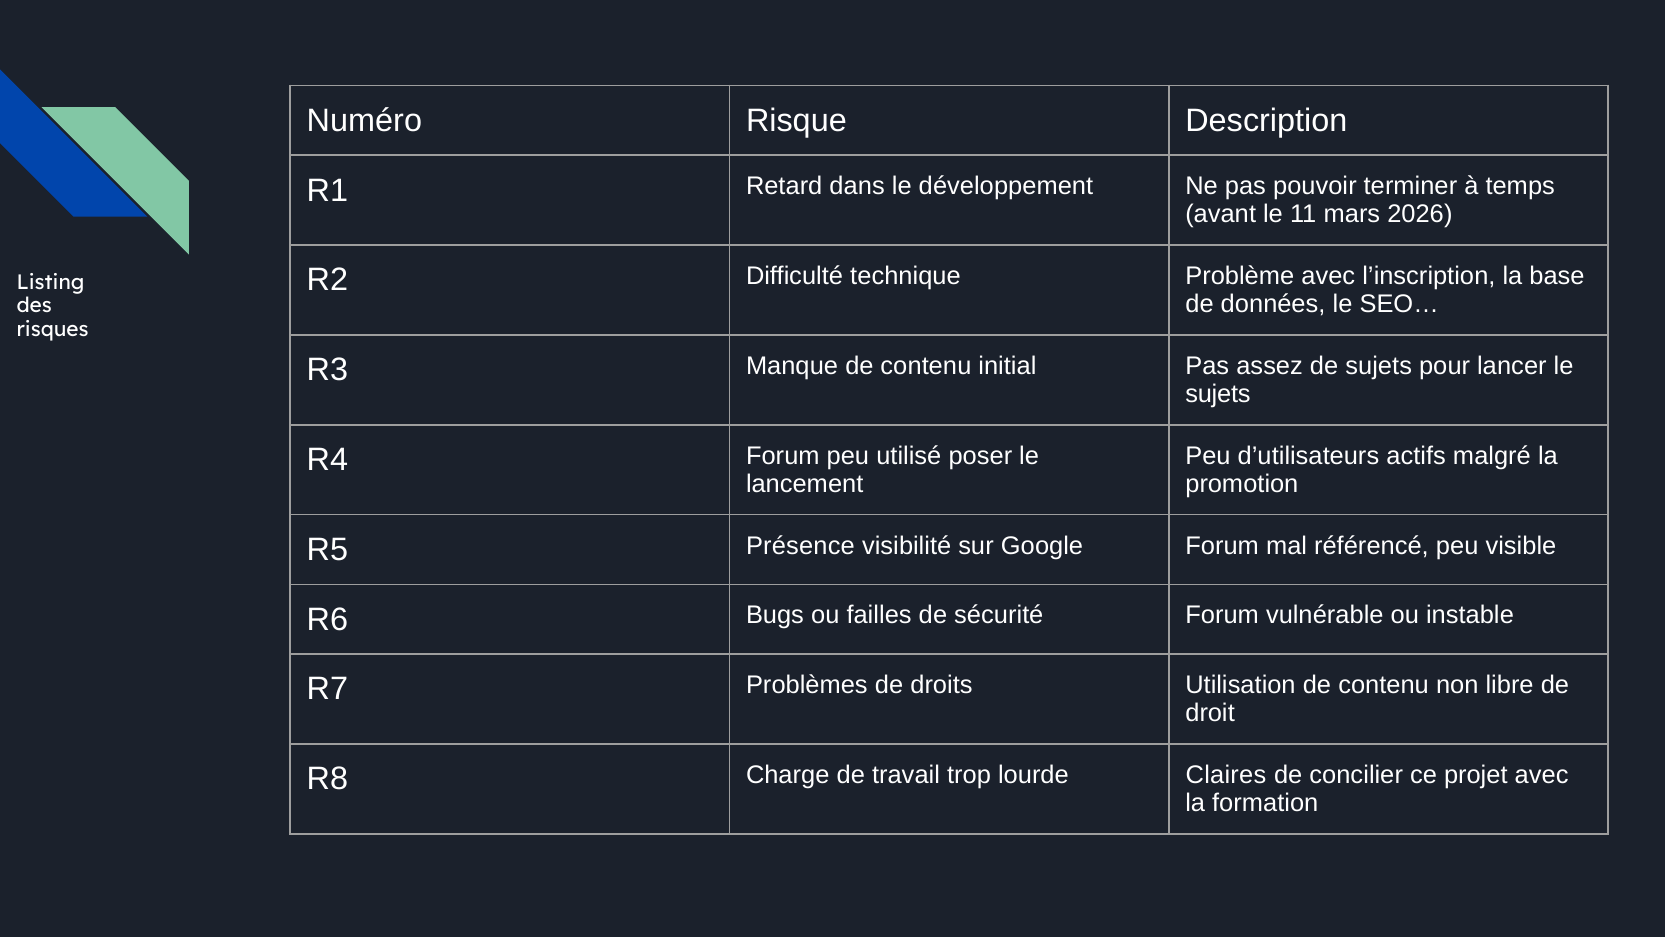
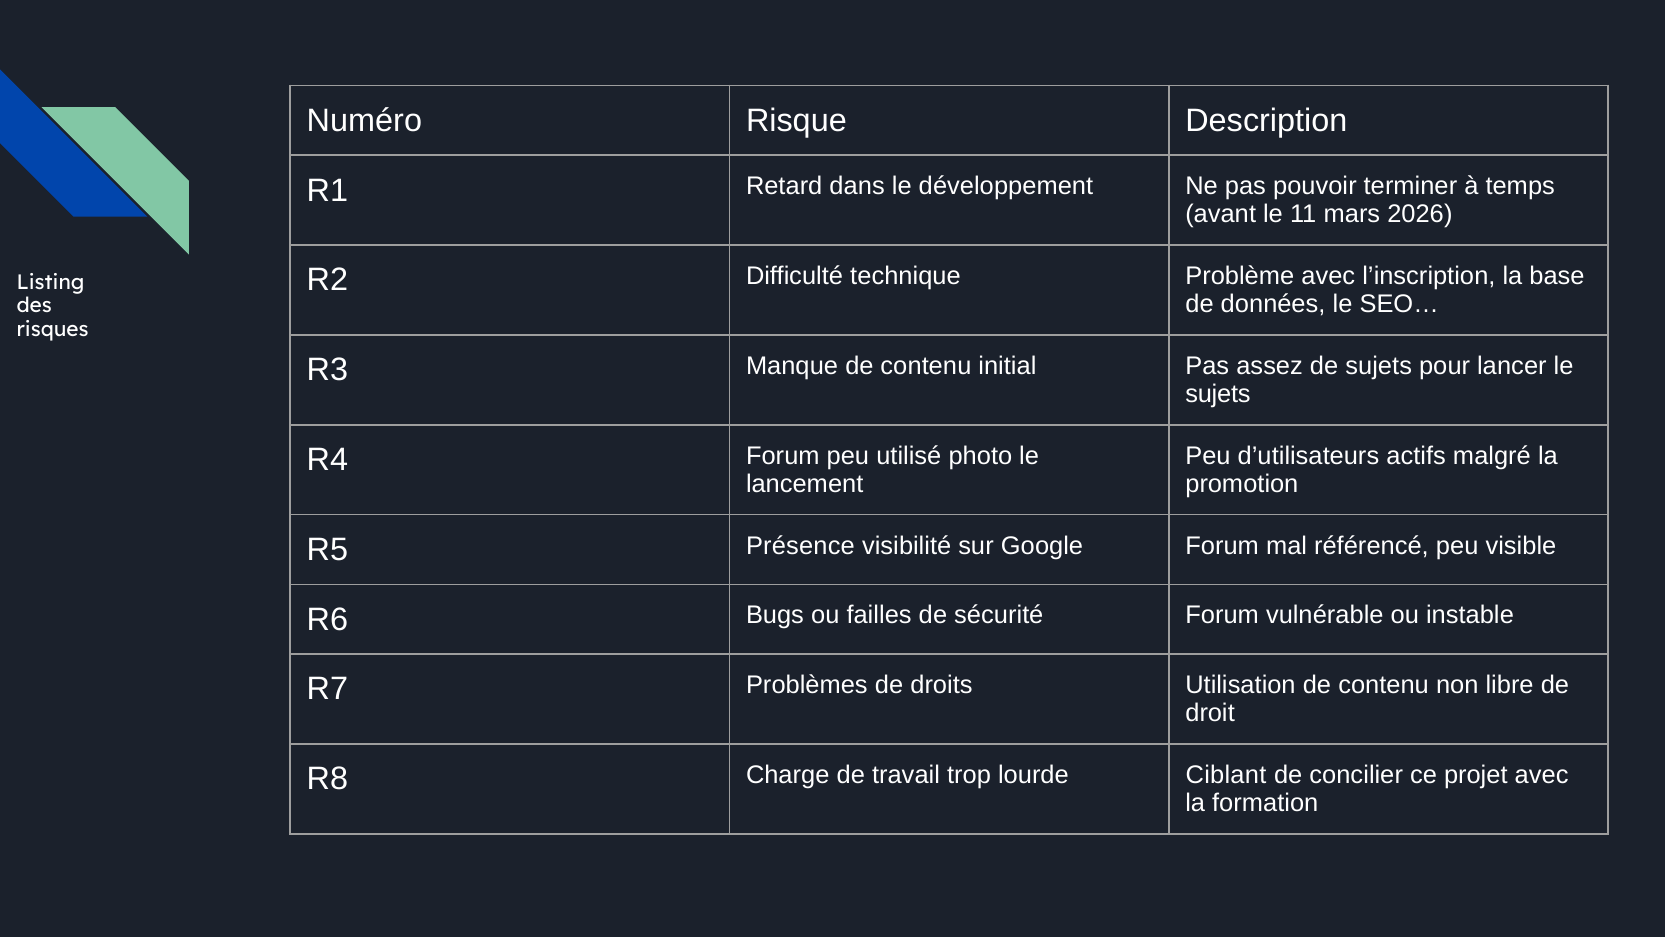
poser: poser -> photo
Claires: Claires -> Ciblant
